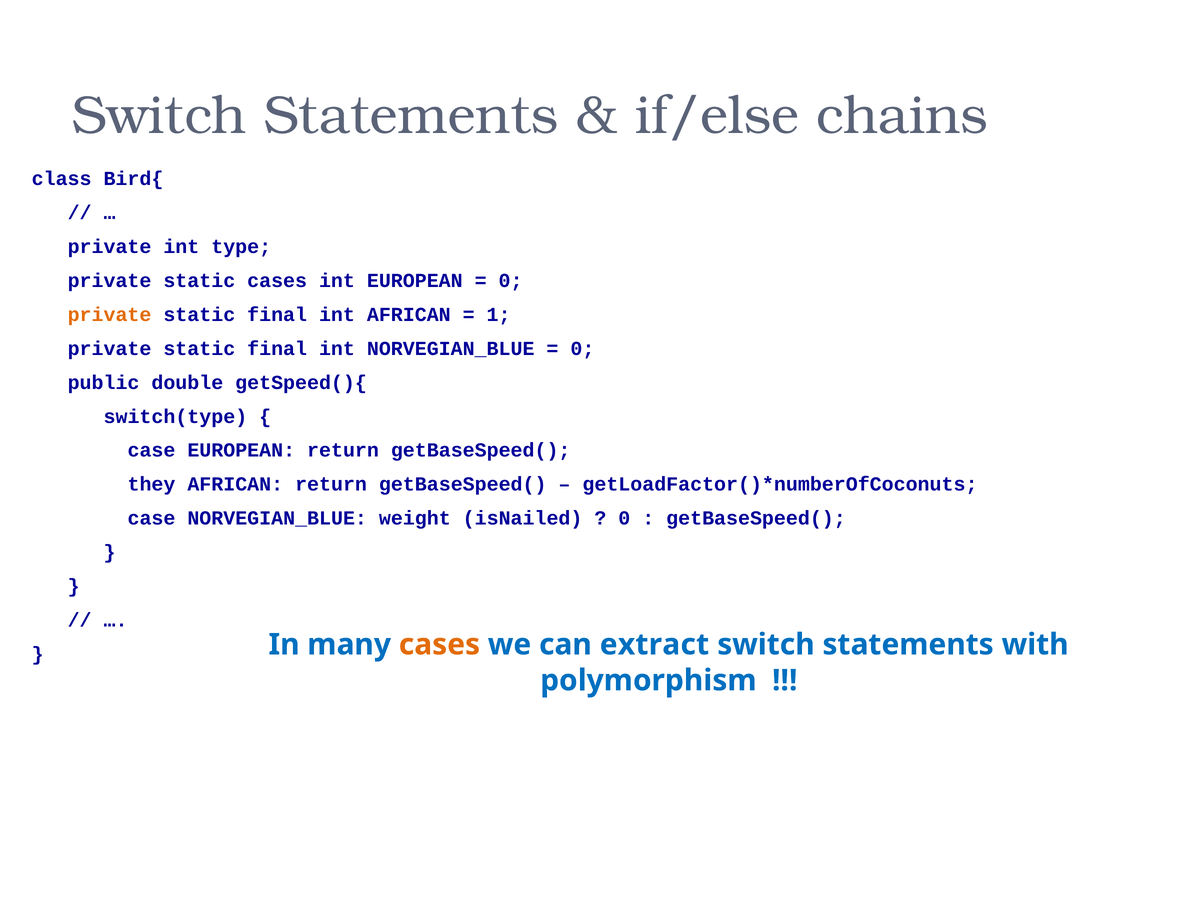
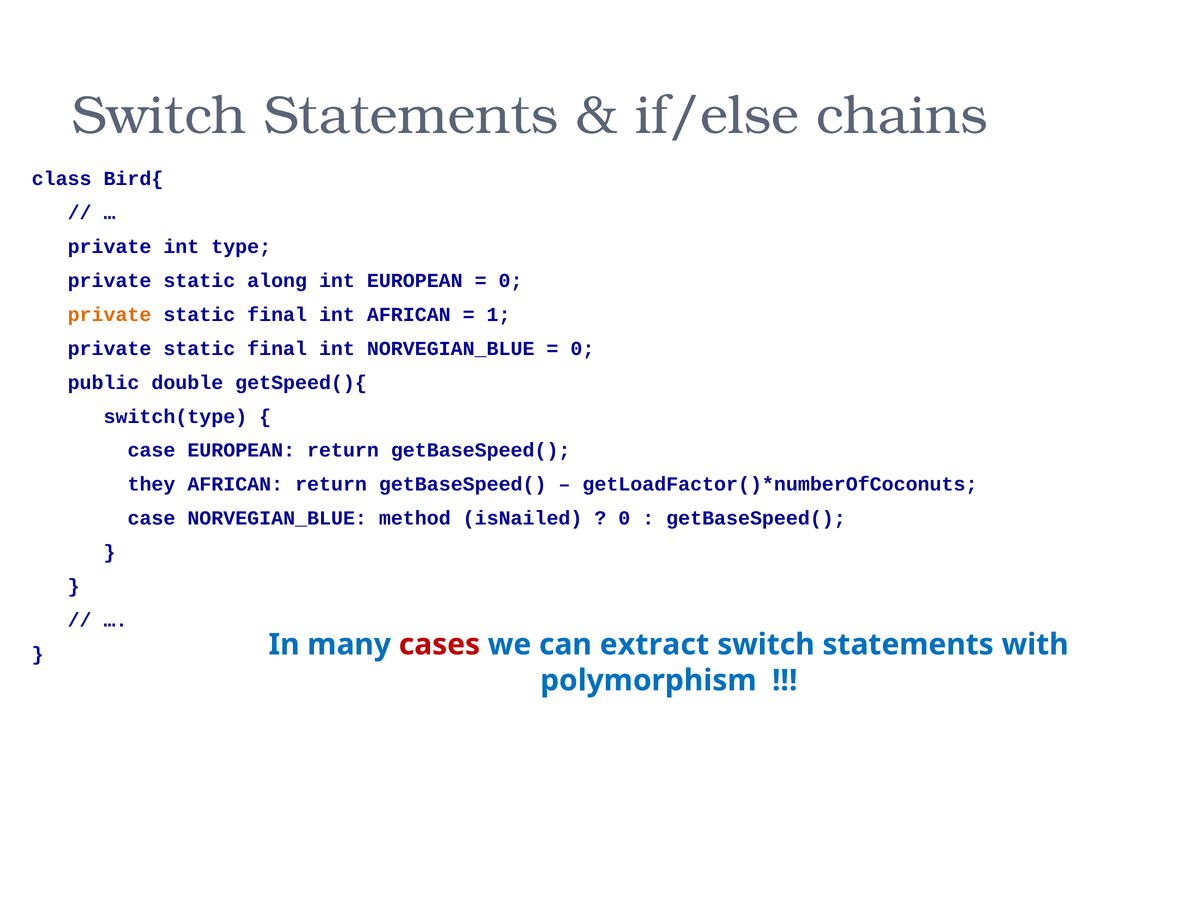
static cases: cases -> along
weight: weight -> method
cases at (439, 645) colour: orange -> red
